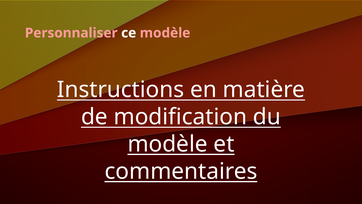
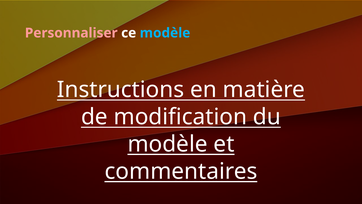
modèle at (165, 33) colour: pink -> light blue
